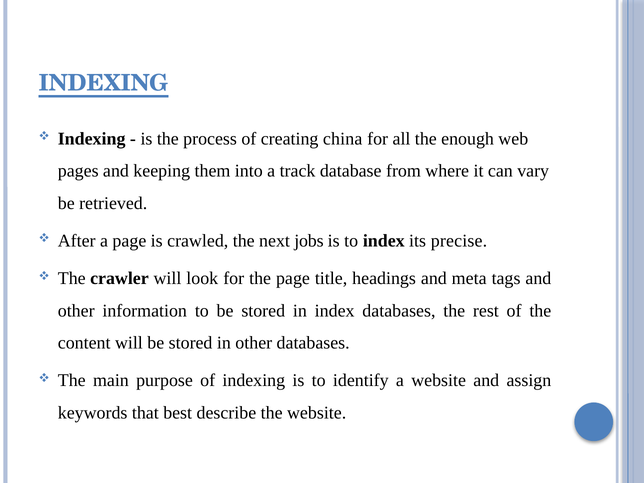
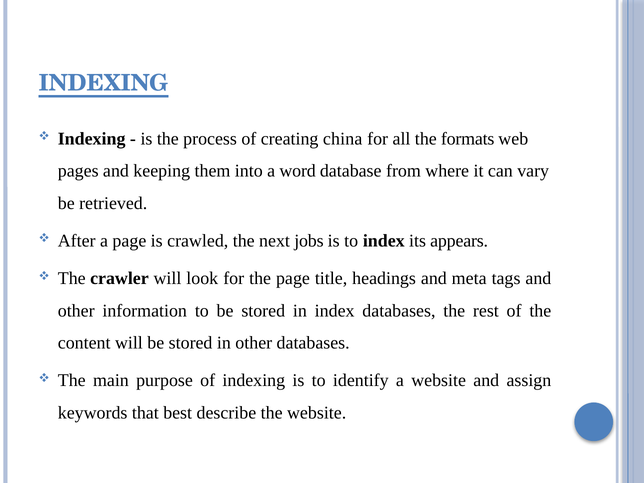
enough: enough -> formats
track: track -> word
precise: precise -> appears
